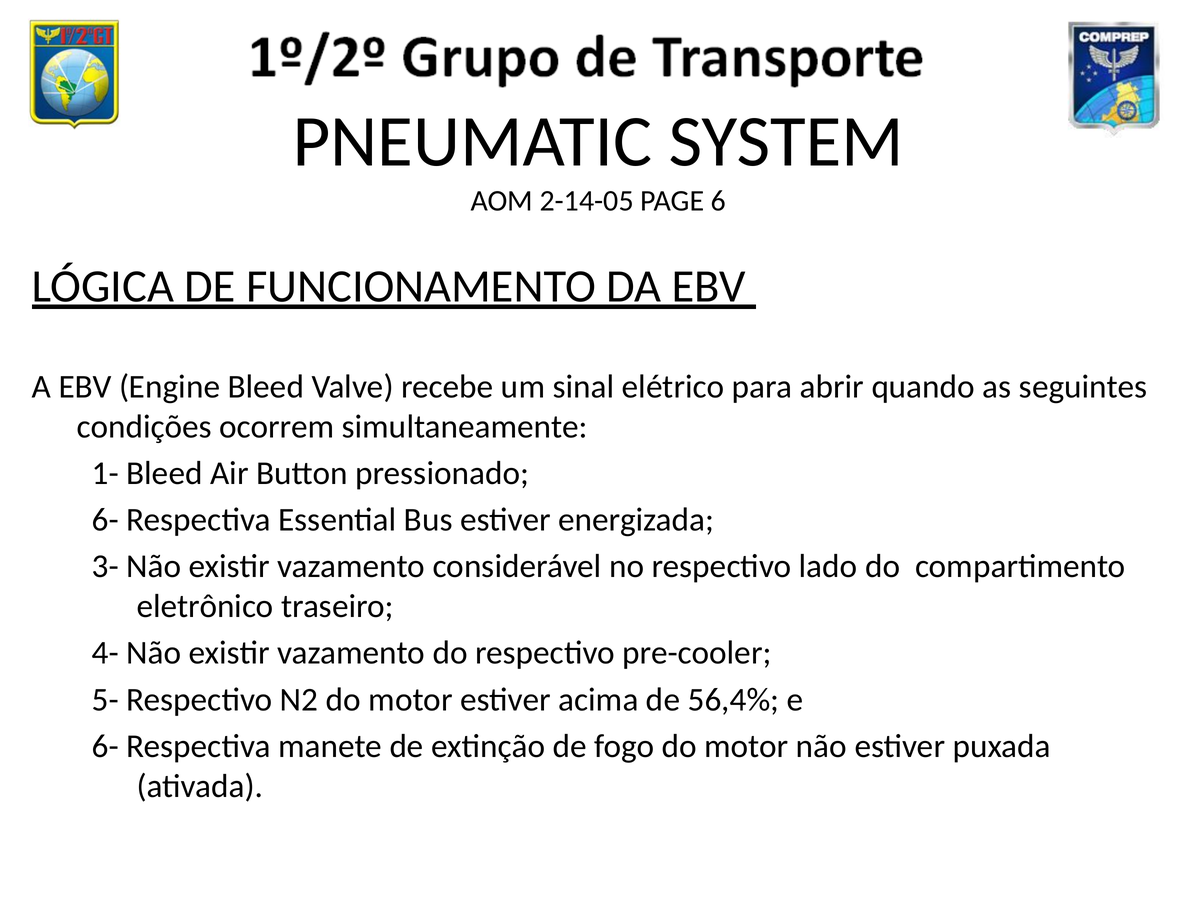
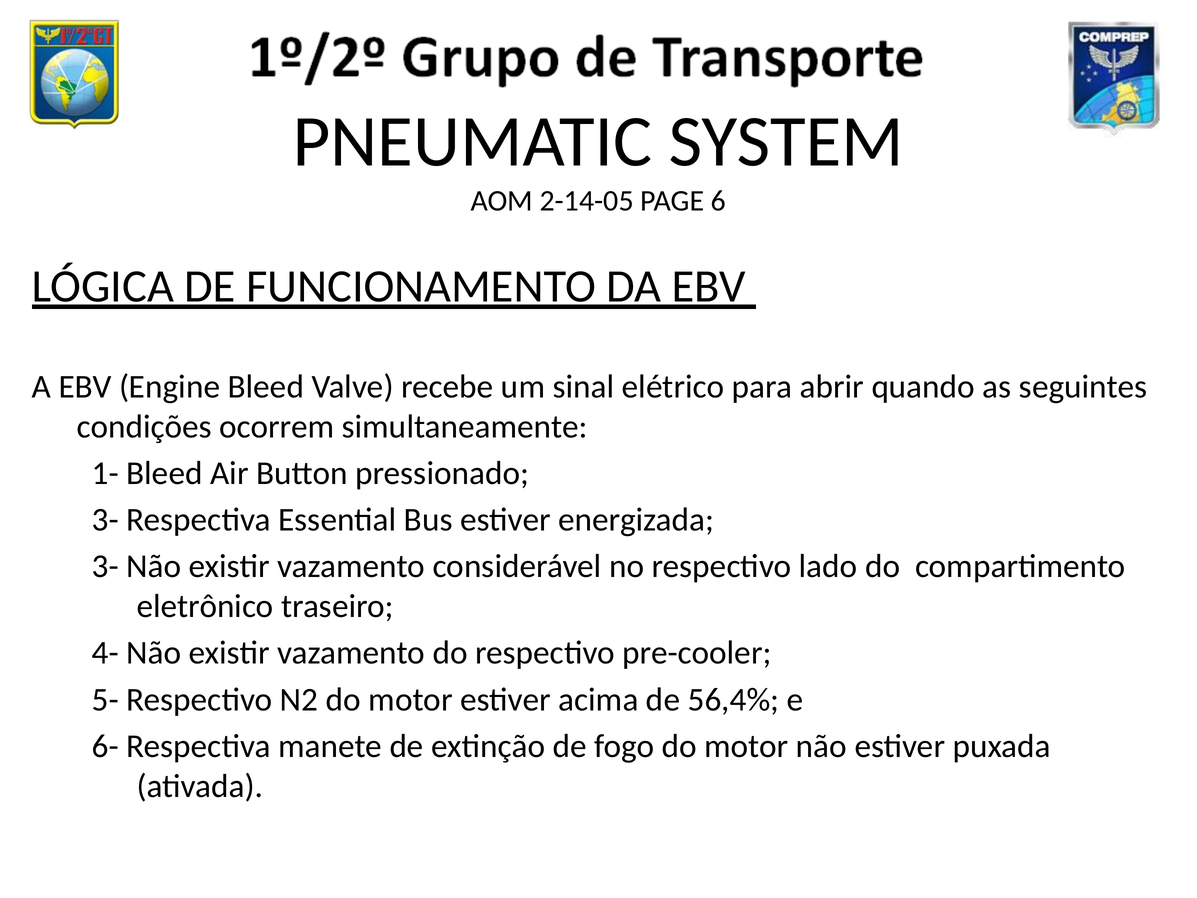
6- at (105, 520): 6- -> 3-
